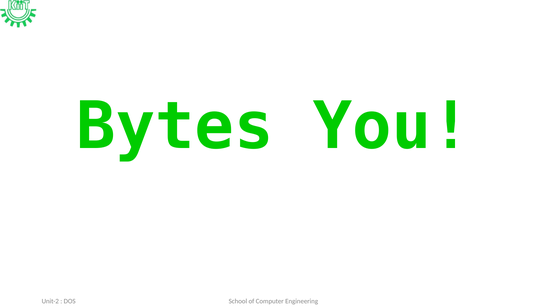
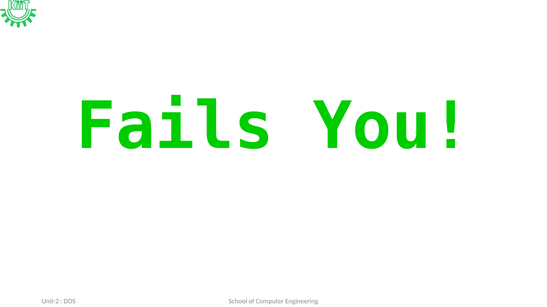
Bytes: Bytes -> Fails
